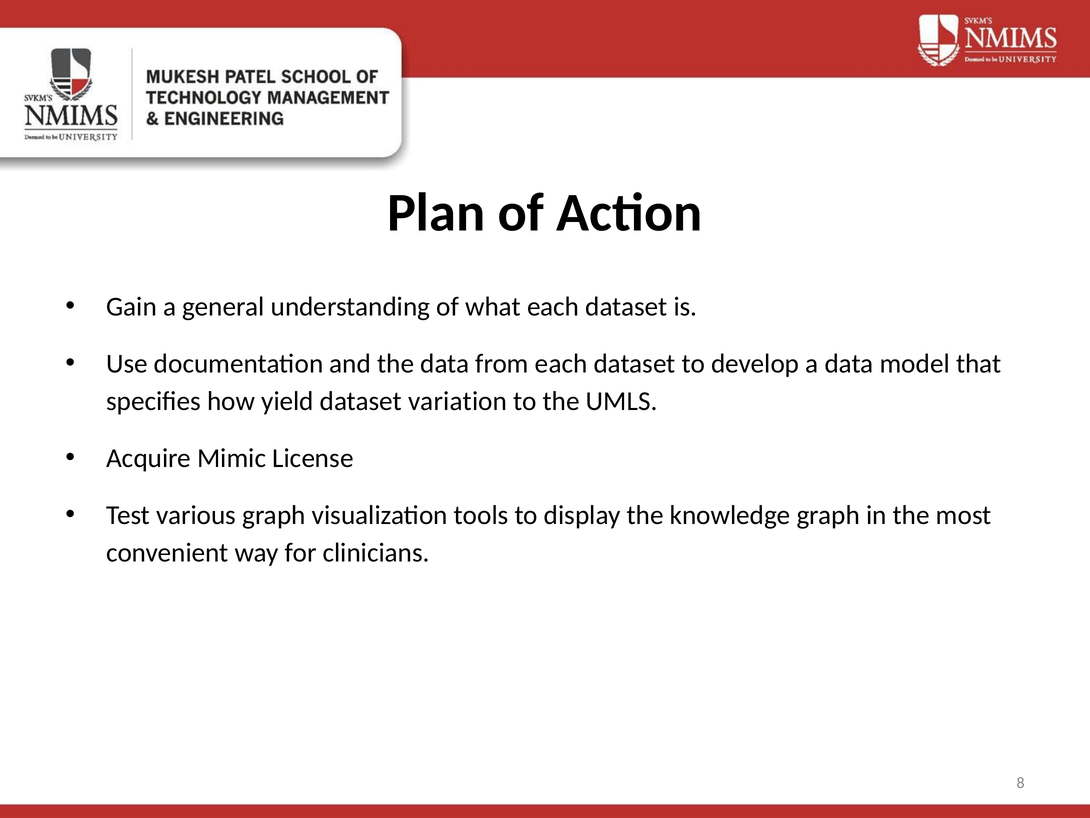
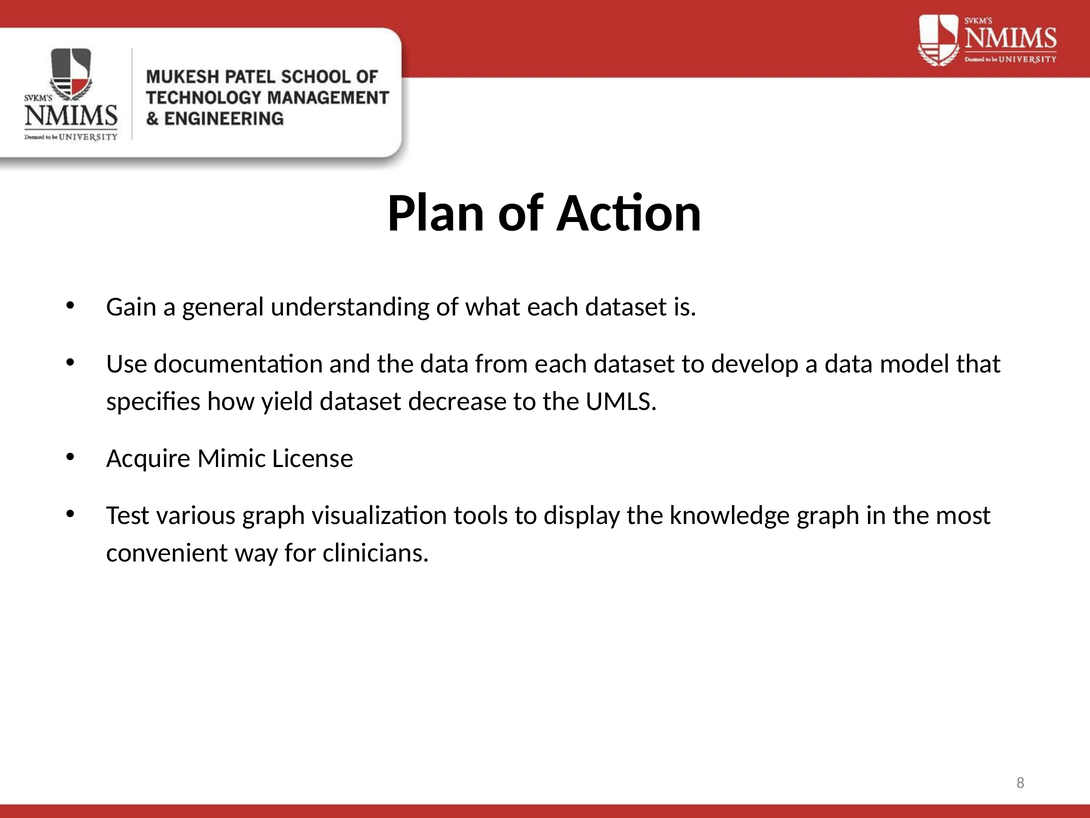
variation: variation -> decrease
